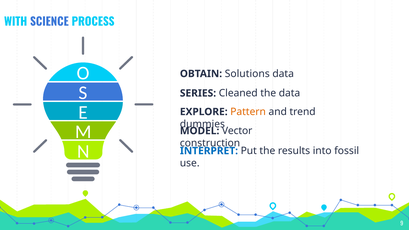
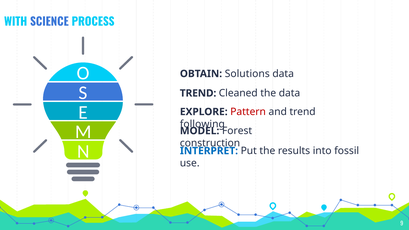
SERIES at (198, 93): SERIES -> TREND
Pattern colour: orange -> red
dummies: dummies -> following
Vector: Vector -> Forest
